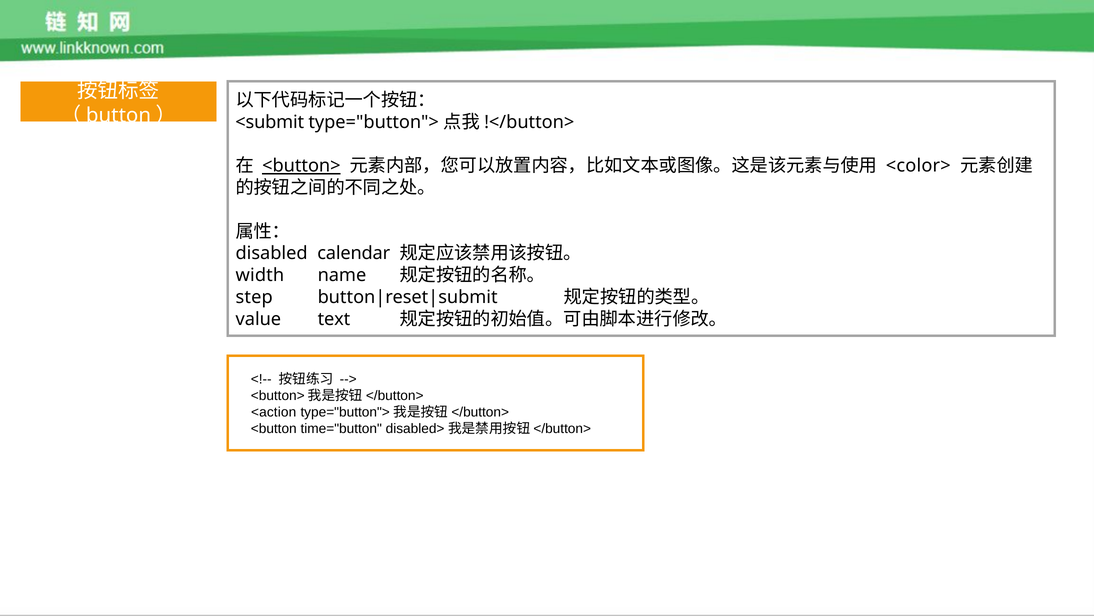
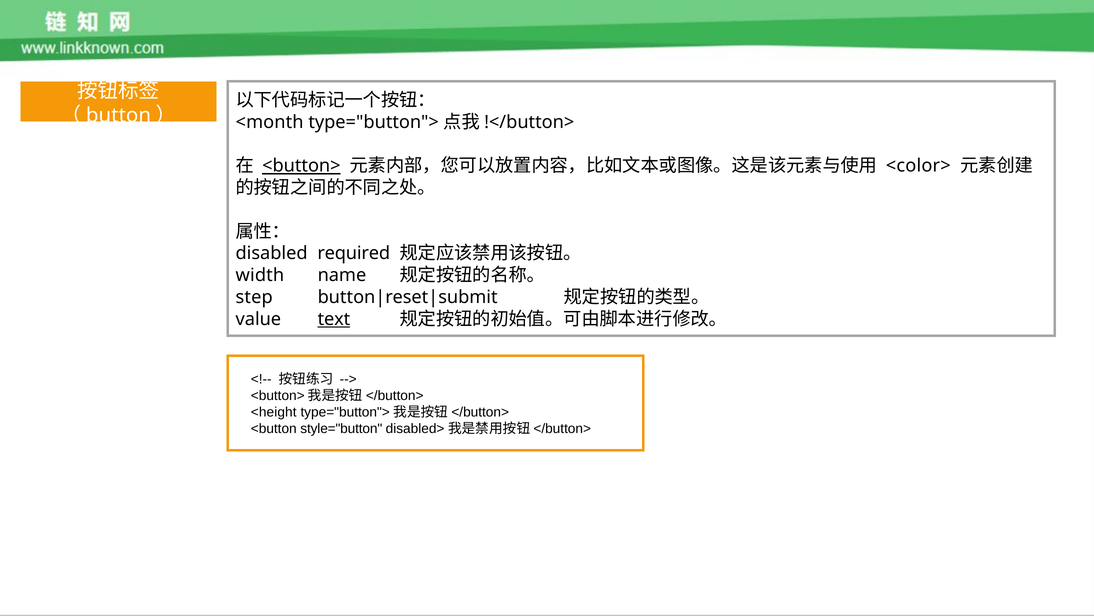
<submit: <submit -> <month
calendar: calendar -> required
text underline: none -> present
<action: <action -> <height
time="button: time="button -> style="button
